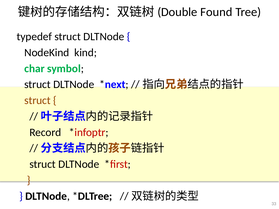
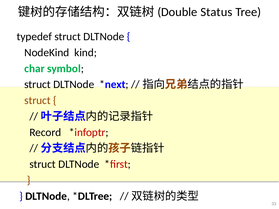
Found: Found -> Status
